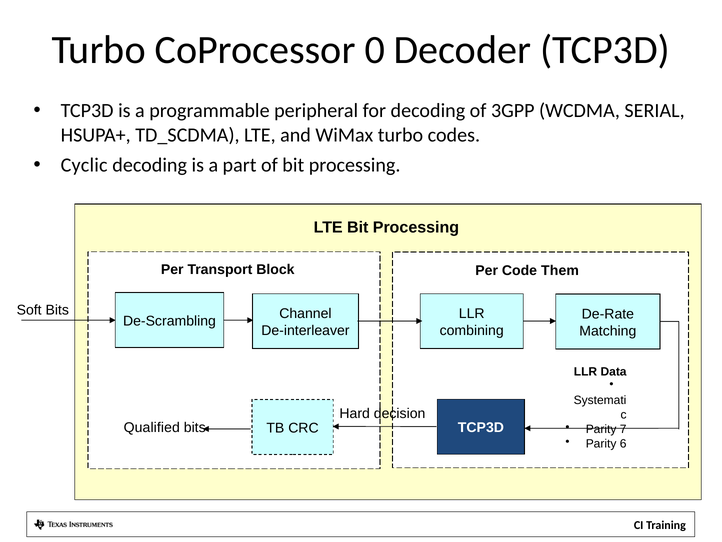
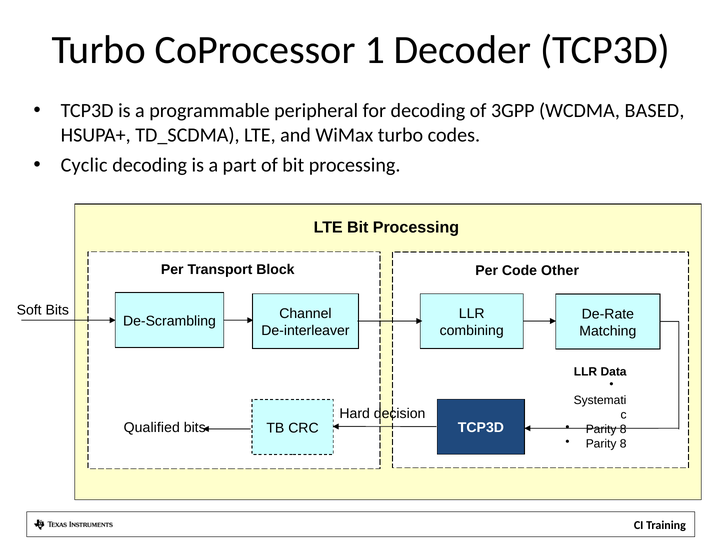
0: 0 -> 1
SERIAL: SERIAL -> BASED
Them: Them -> Other
7 at (623, 429): 7 -> 8
6 at (623, 443): 6 -> 8
